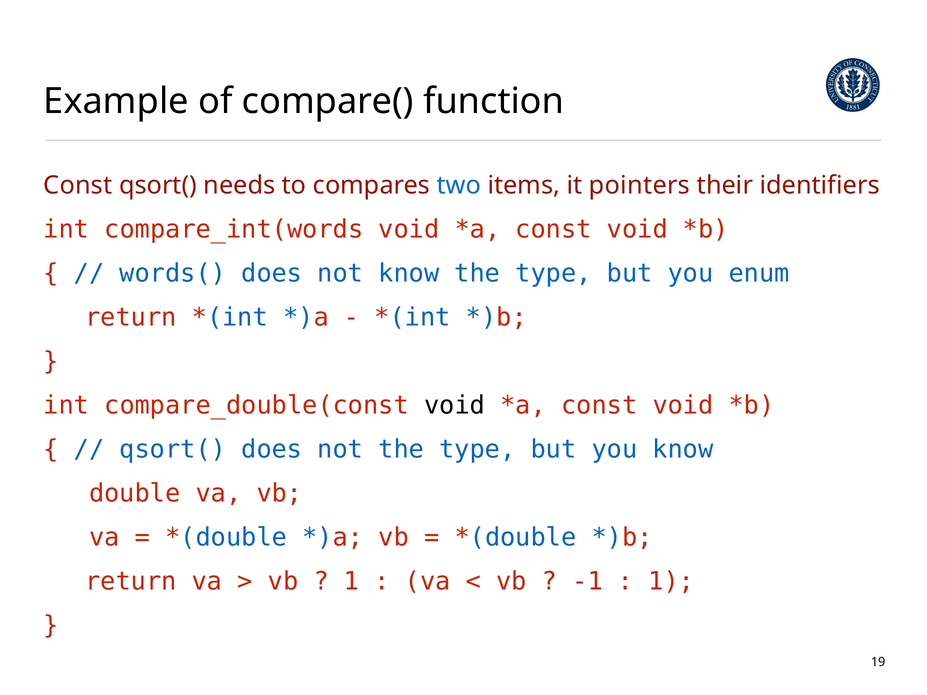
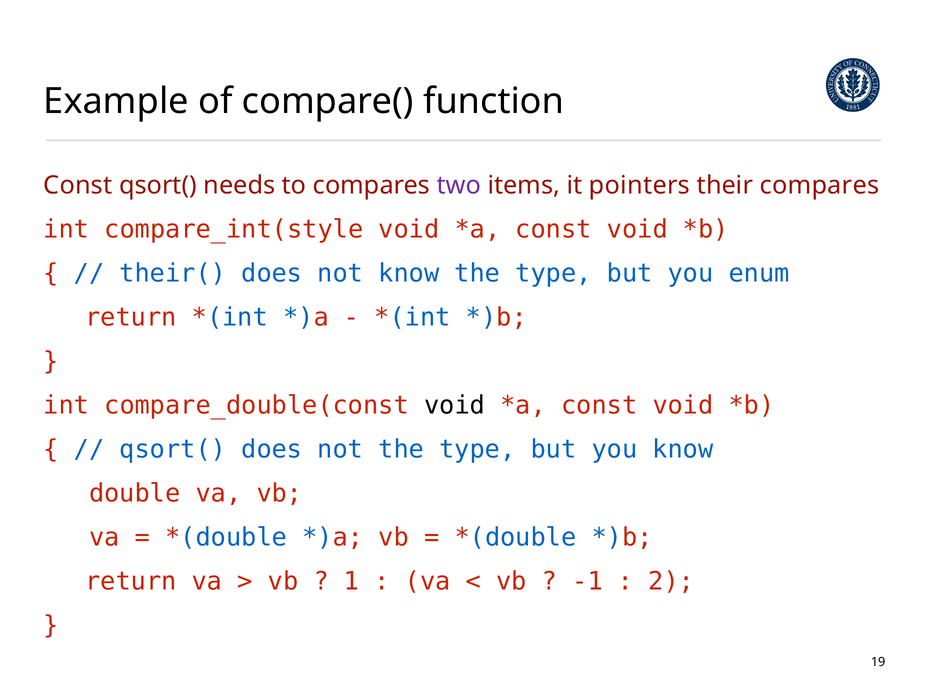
two colour: blue -> purple
their identifiers: identifiers -> compares
compare_int(words: compare_int(words -> compare_int(style
words(: words( -> their(
1 at (671, 581): 1 -> 2
